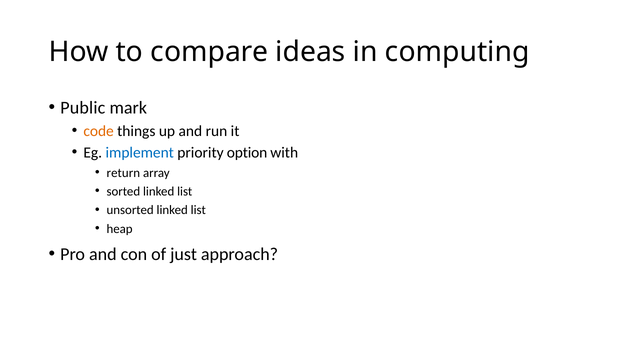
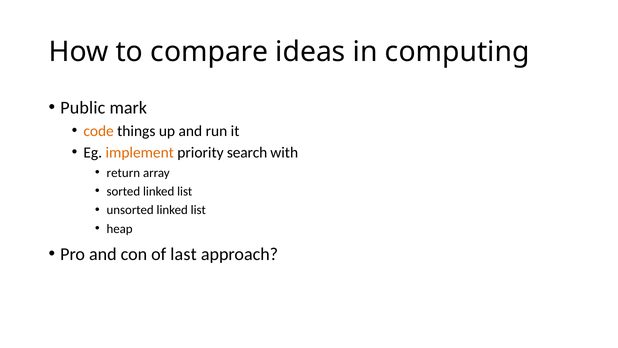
implement colour: blue -> orange
option: option -> search
just: just -> last
